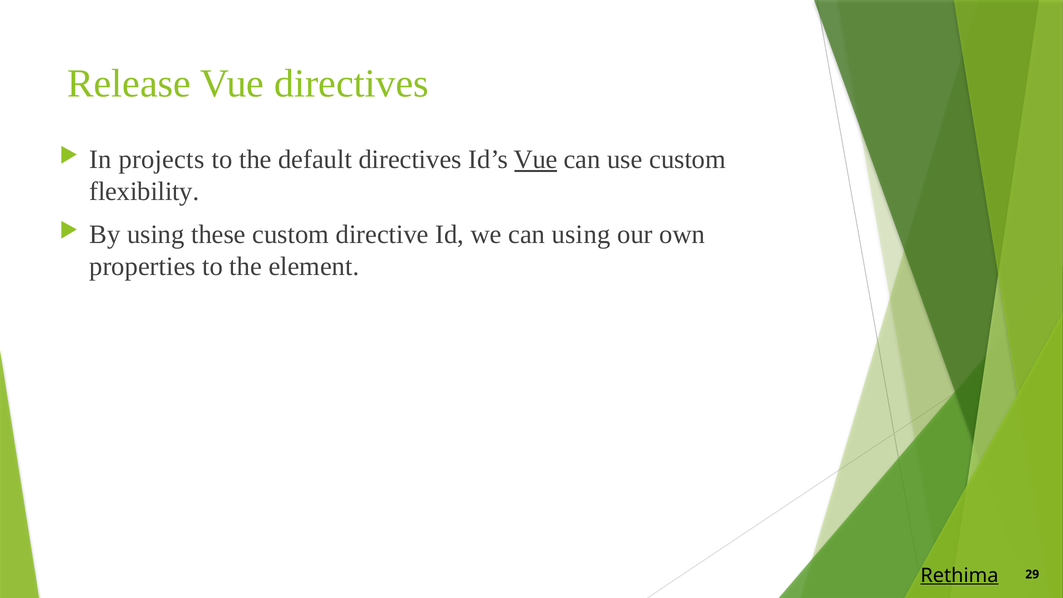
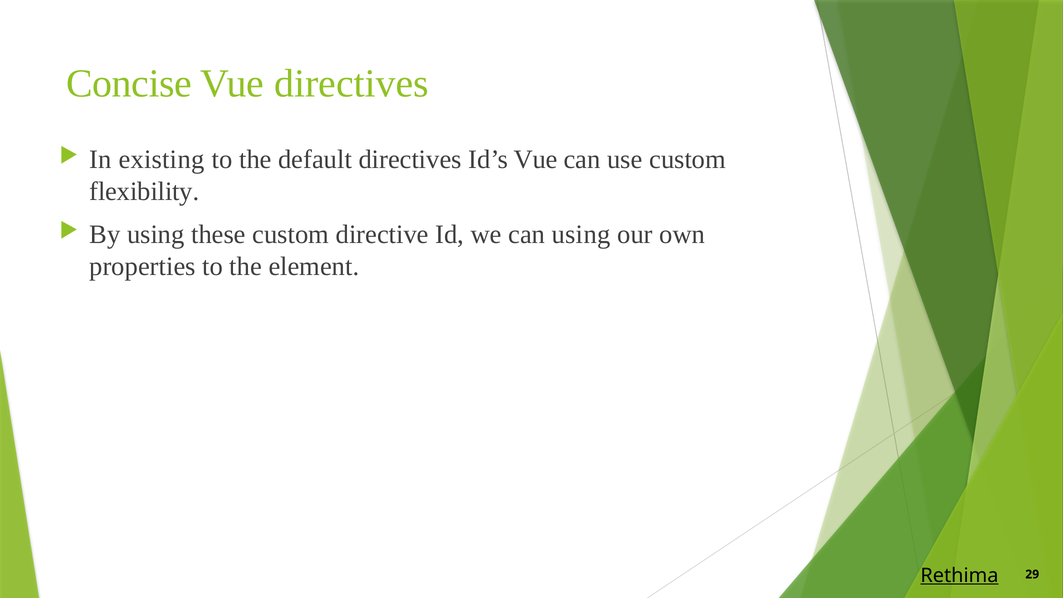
Release: Release -> Concise
projects: projects -> existing
Vue at (536, 160) underline: present -> none
